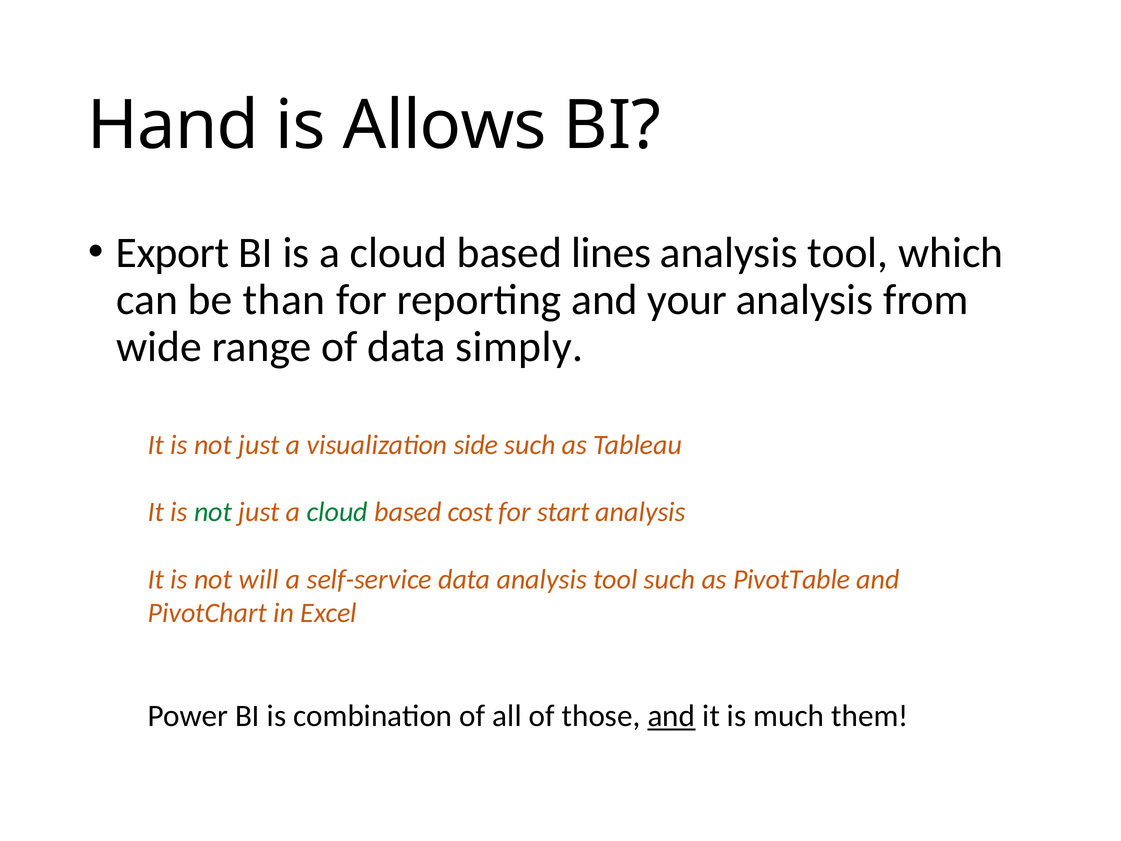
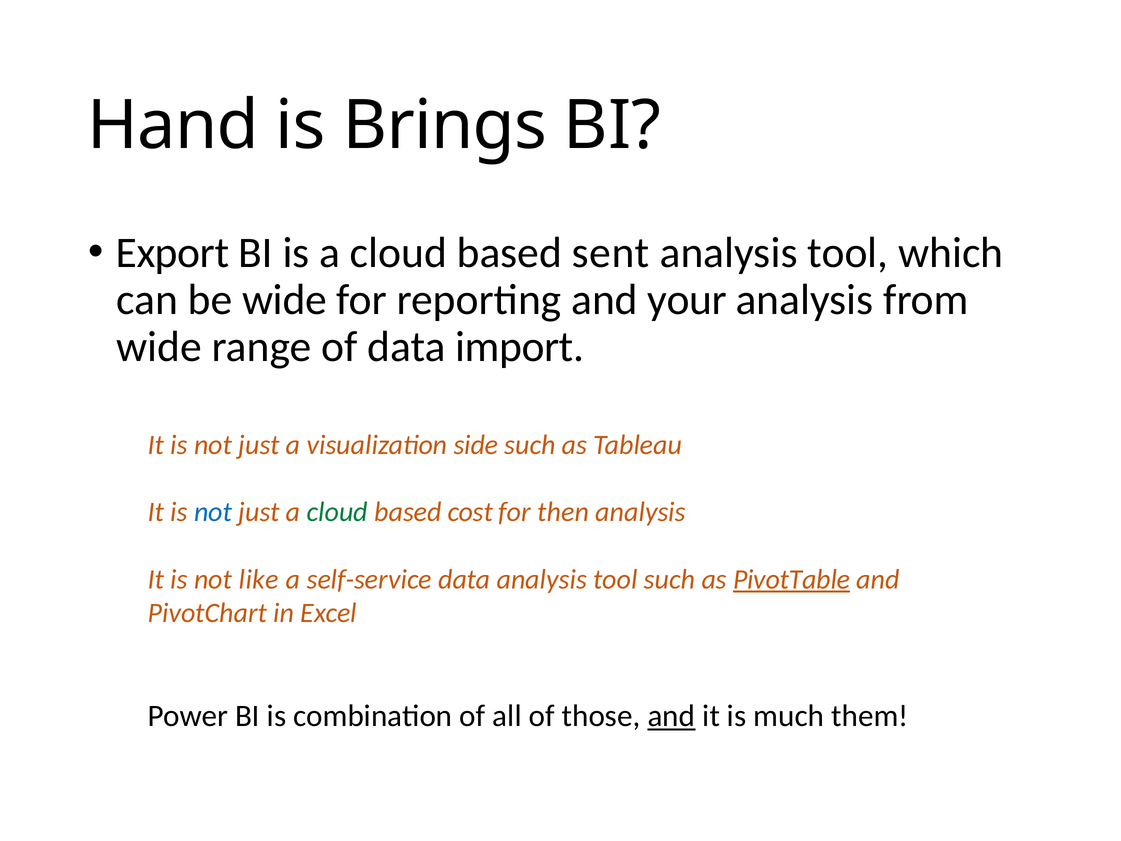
Allows: Allows -> Brings
lines: lines -> sent
be than: than -> wide
simply: simply -> import
not at (213, 512) colour: green -> blue
start: start -> then
will: will -> like
PivotTable underline: none -> present
